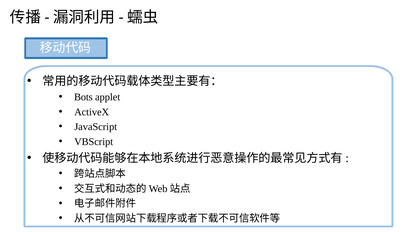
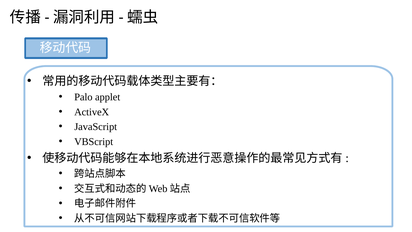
Bots: Bots -> Palo
